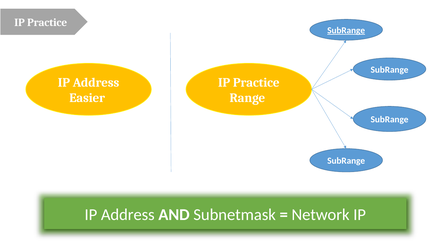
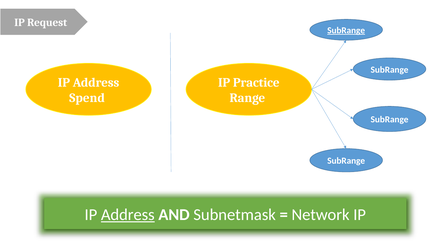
Practice at (47, 23): Practice -> Request
Easier: Easier -> Spend
Address at (128, 215) underline: none -> present
